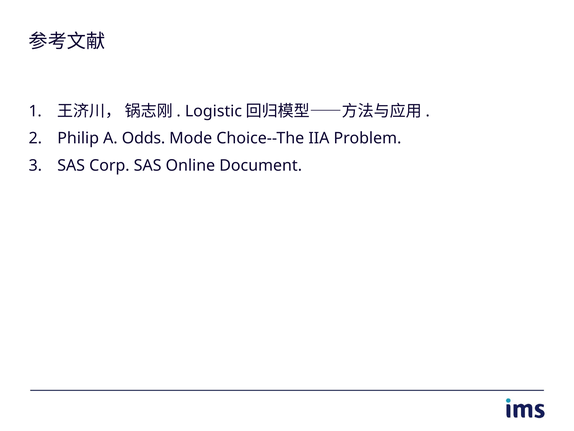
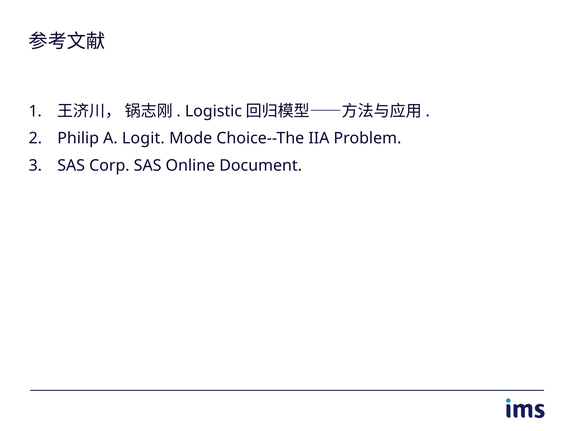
Odds: Odds -> Logit
